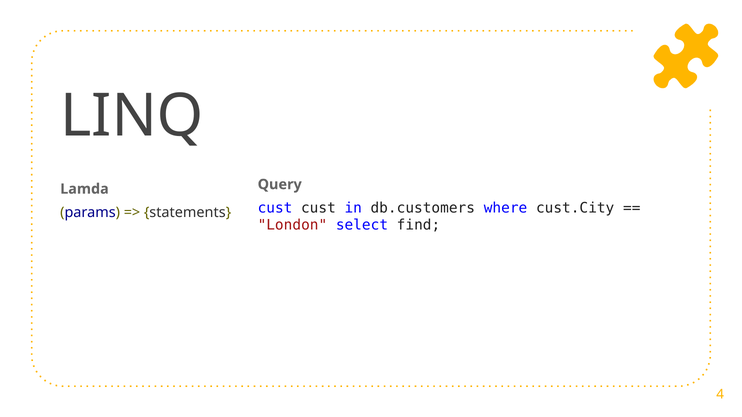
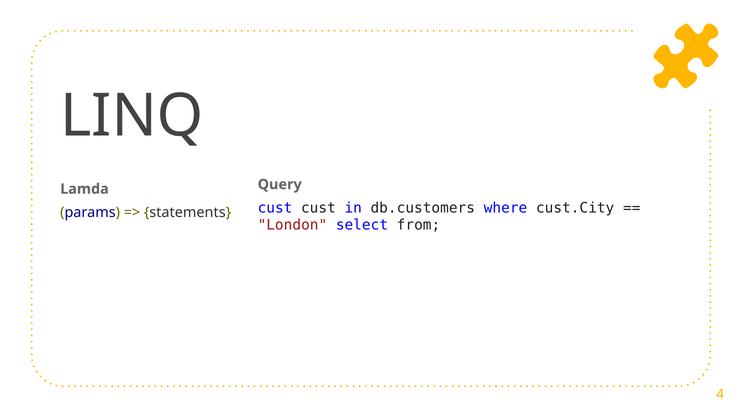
find: find -> from
